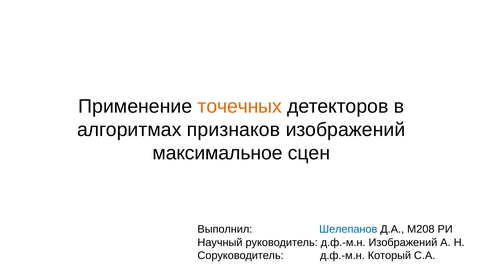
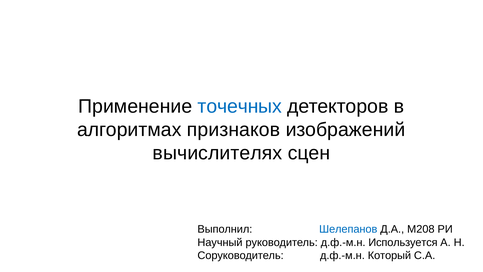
точечных colour: orange -> blue
максимальное: максимальное -> вычислителях
д.ф.-м.н Изображений: Изображений -> Используется
